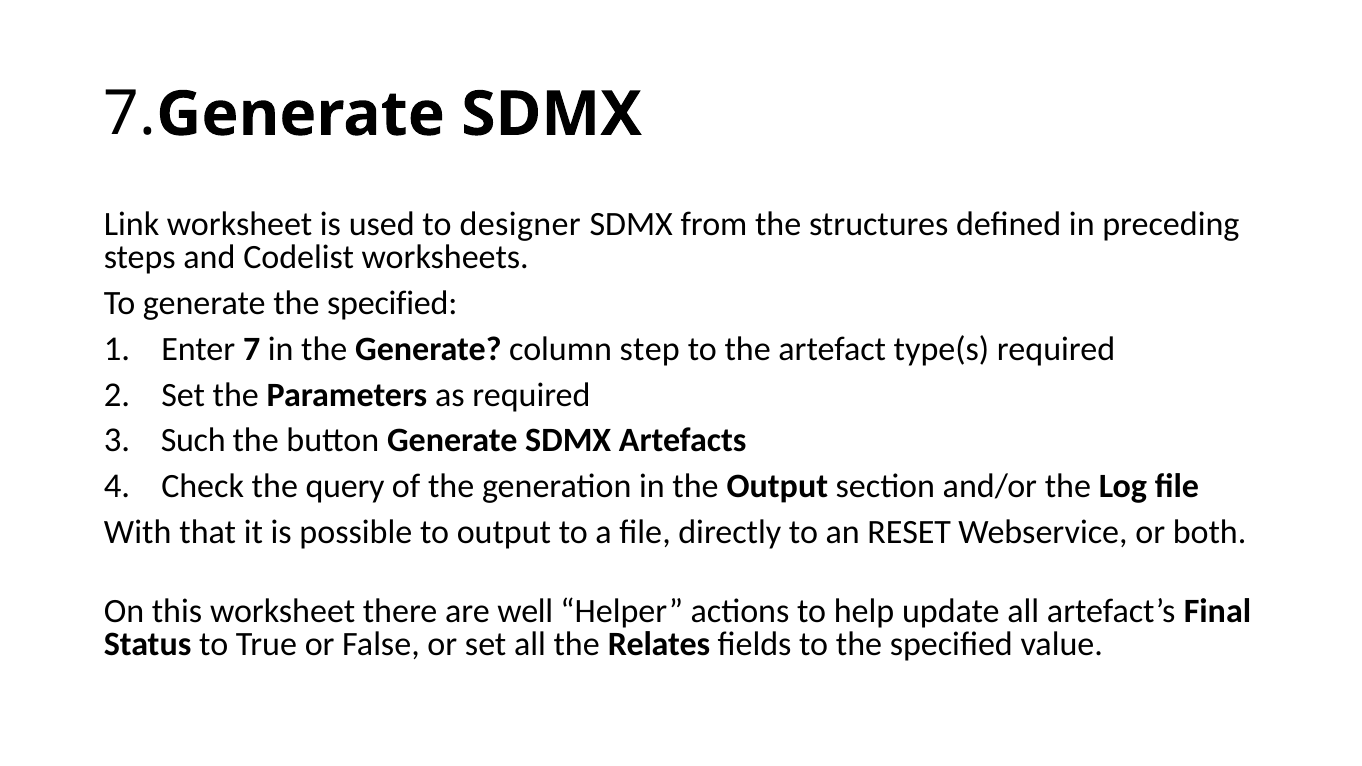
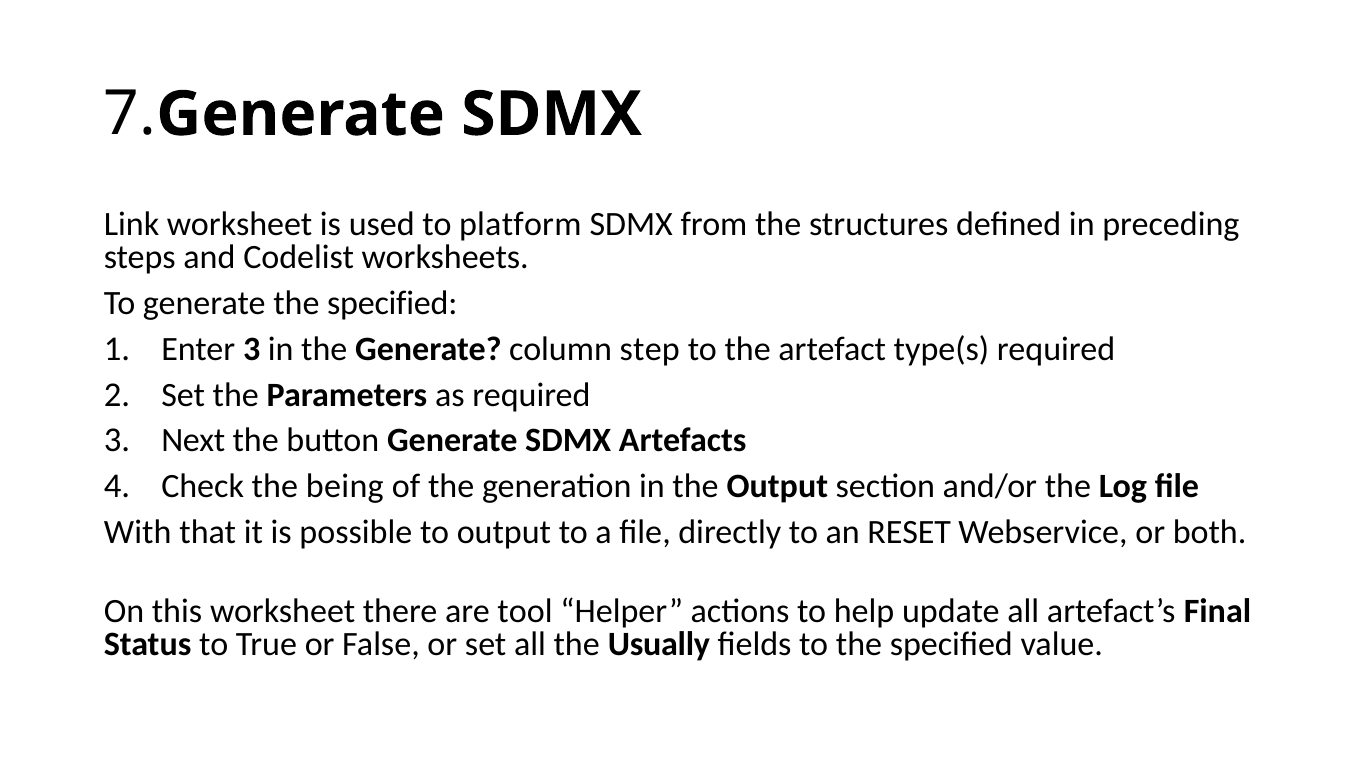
designer: designer -> platform
Enter 7: 7 -> 3
Such: Such -> Next
query: query -> being
well: well -> tool
Relates: Relates -> Usually
